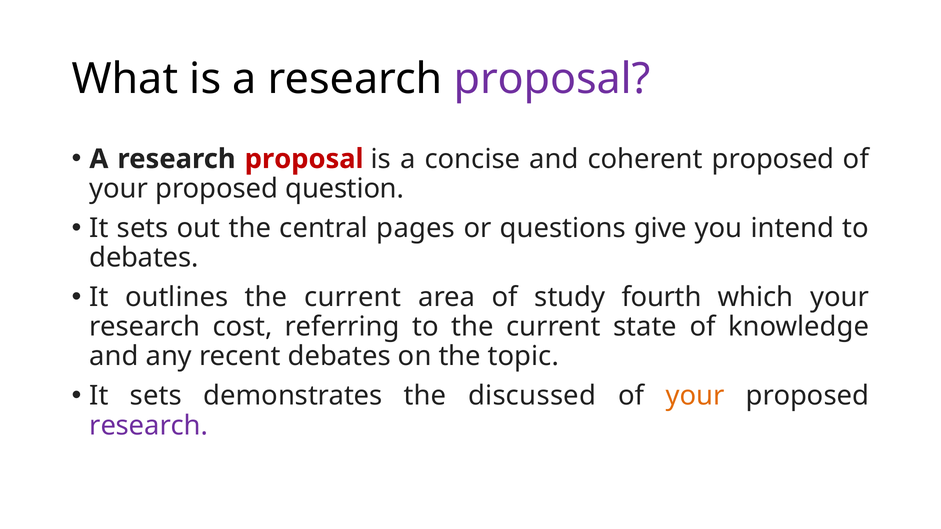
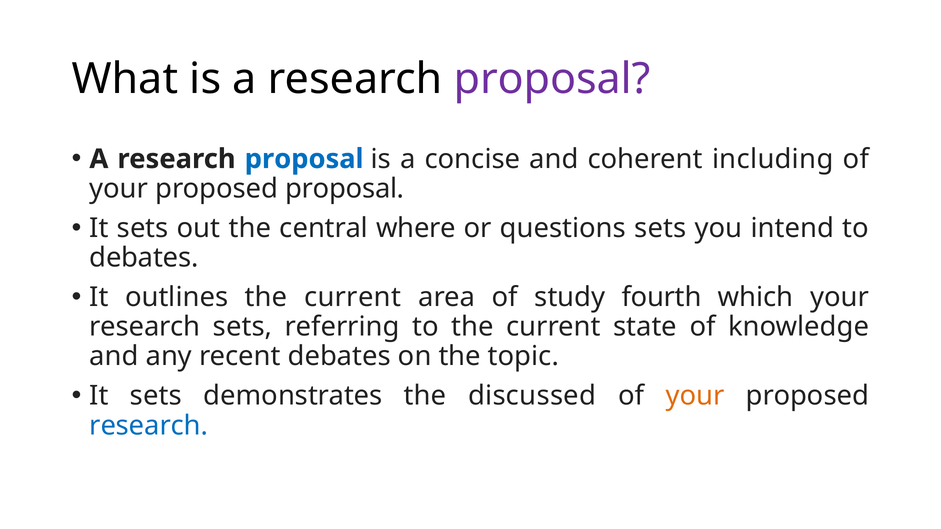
proposal at (304, 159) colour: red -> blue
coherent proposed: proposed -> including
proposed question: question -> proposal
pages: pages -> where
questions give: give -> sets
research cost: cost -> sets
research at (149, 426) colour: purple -> blue
